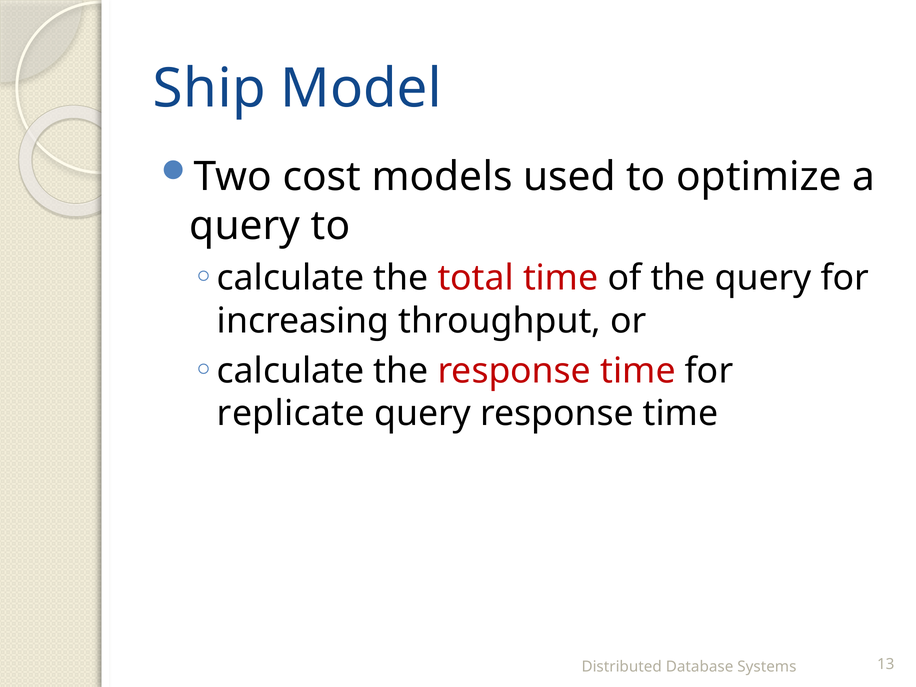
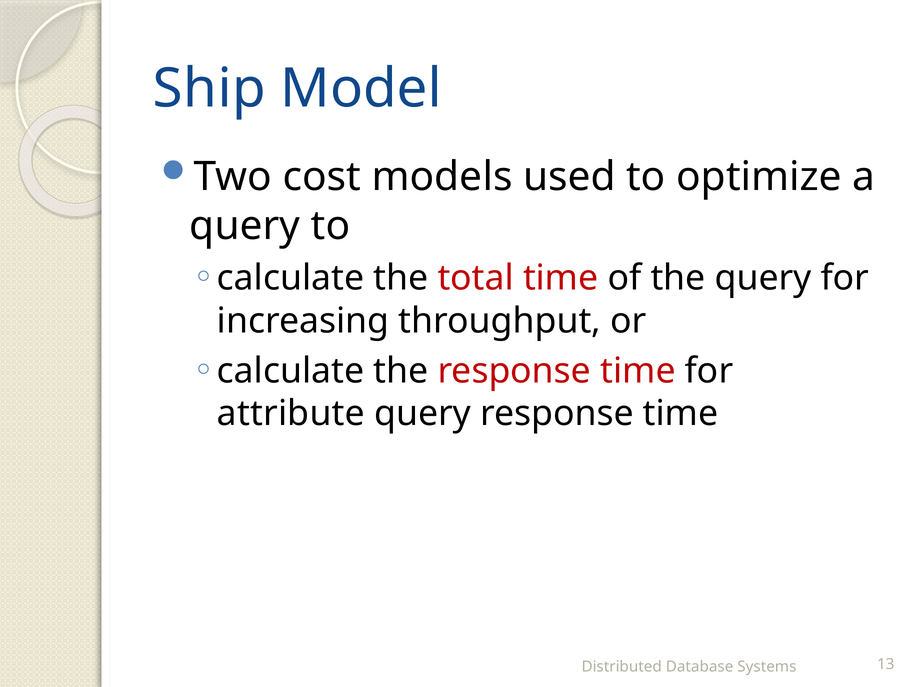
replicate: replicate -> attribute
